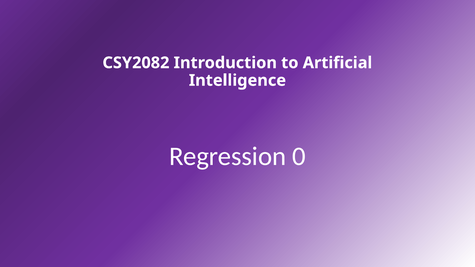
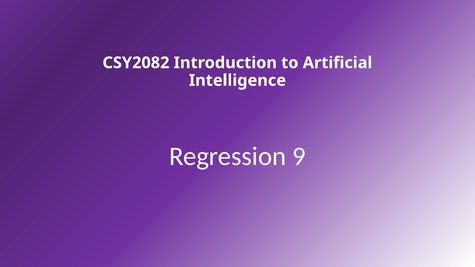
0: 0 -> 9
